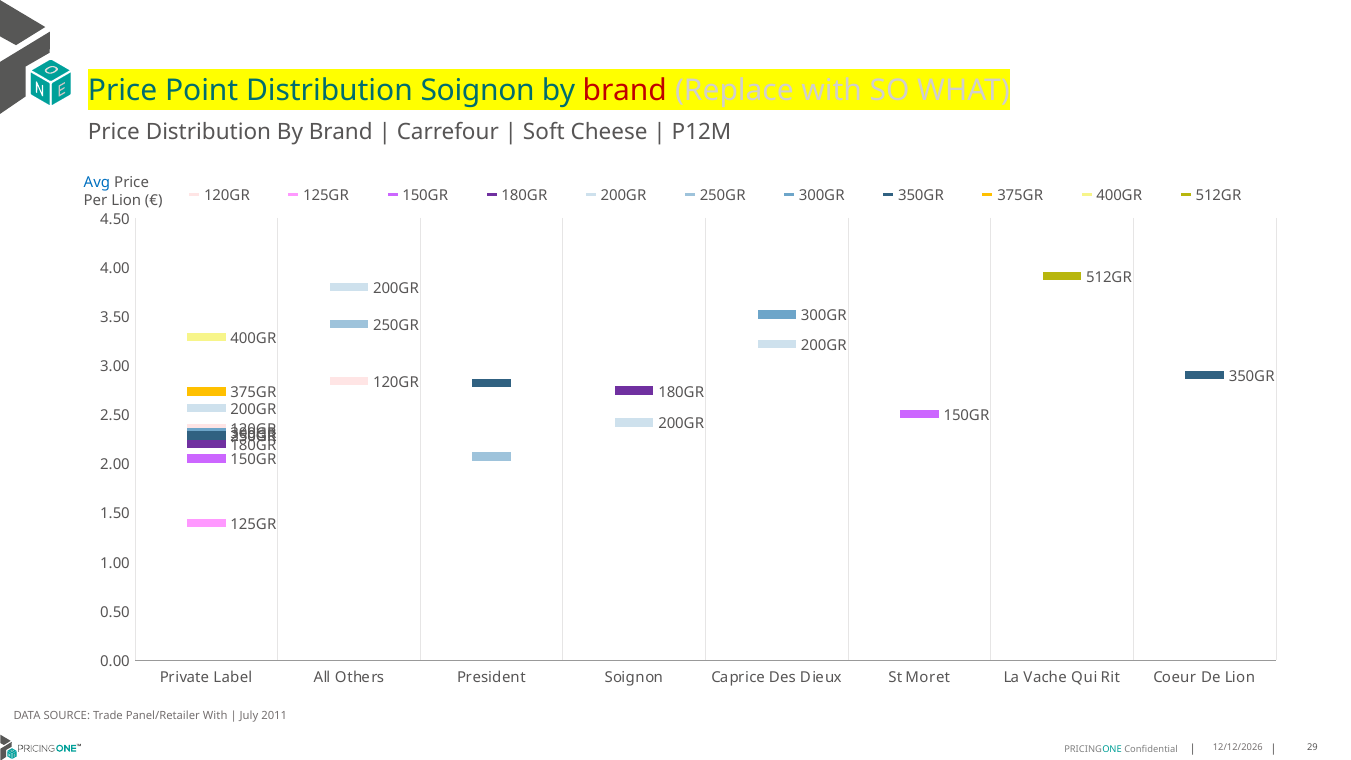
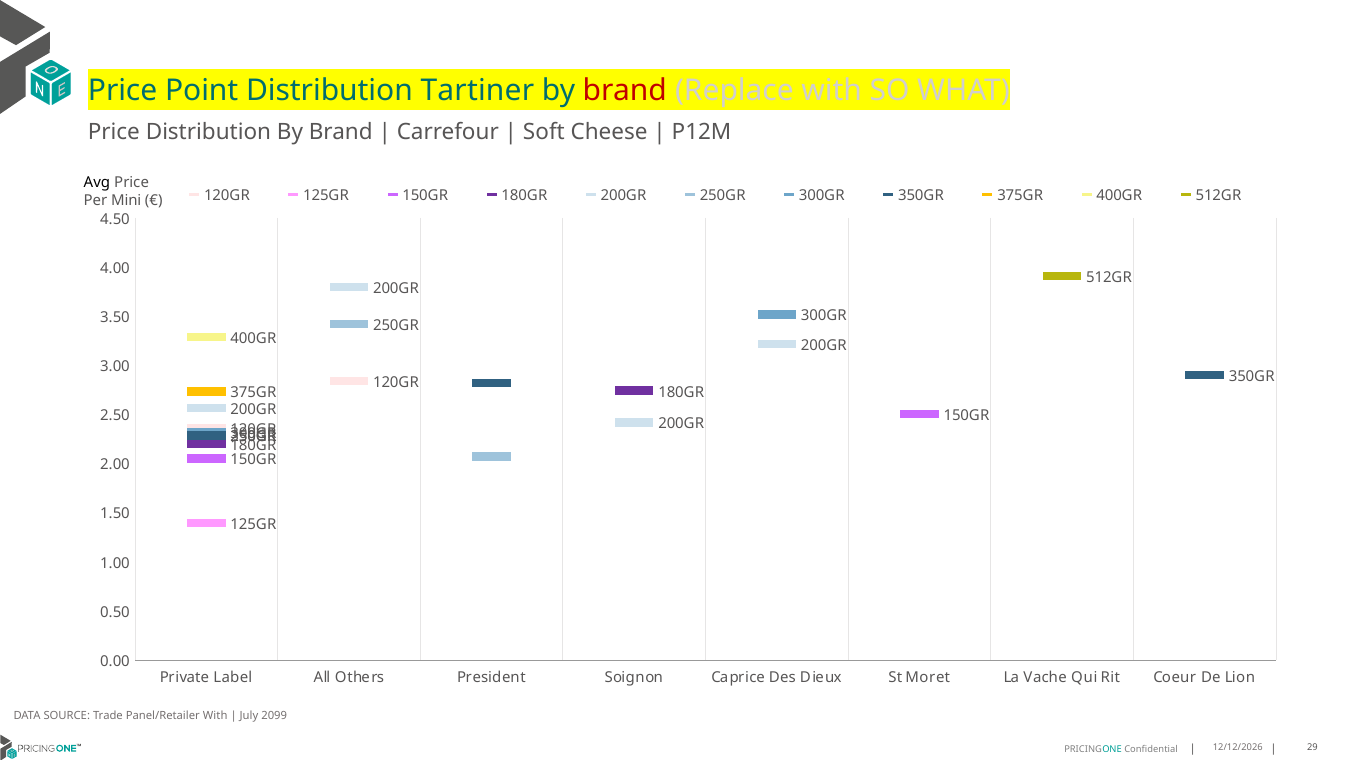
Distribution Soignon: Soignon -> Tartiner
Avg colour: blue -> black
Per Lion: Lion -> Mini
2011: 2011 -> 2099
